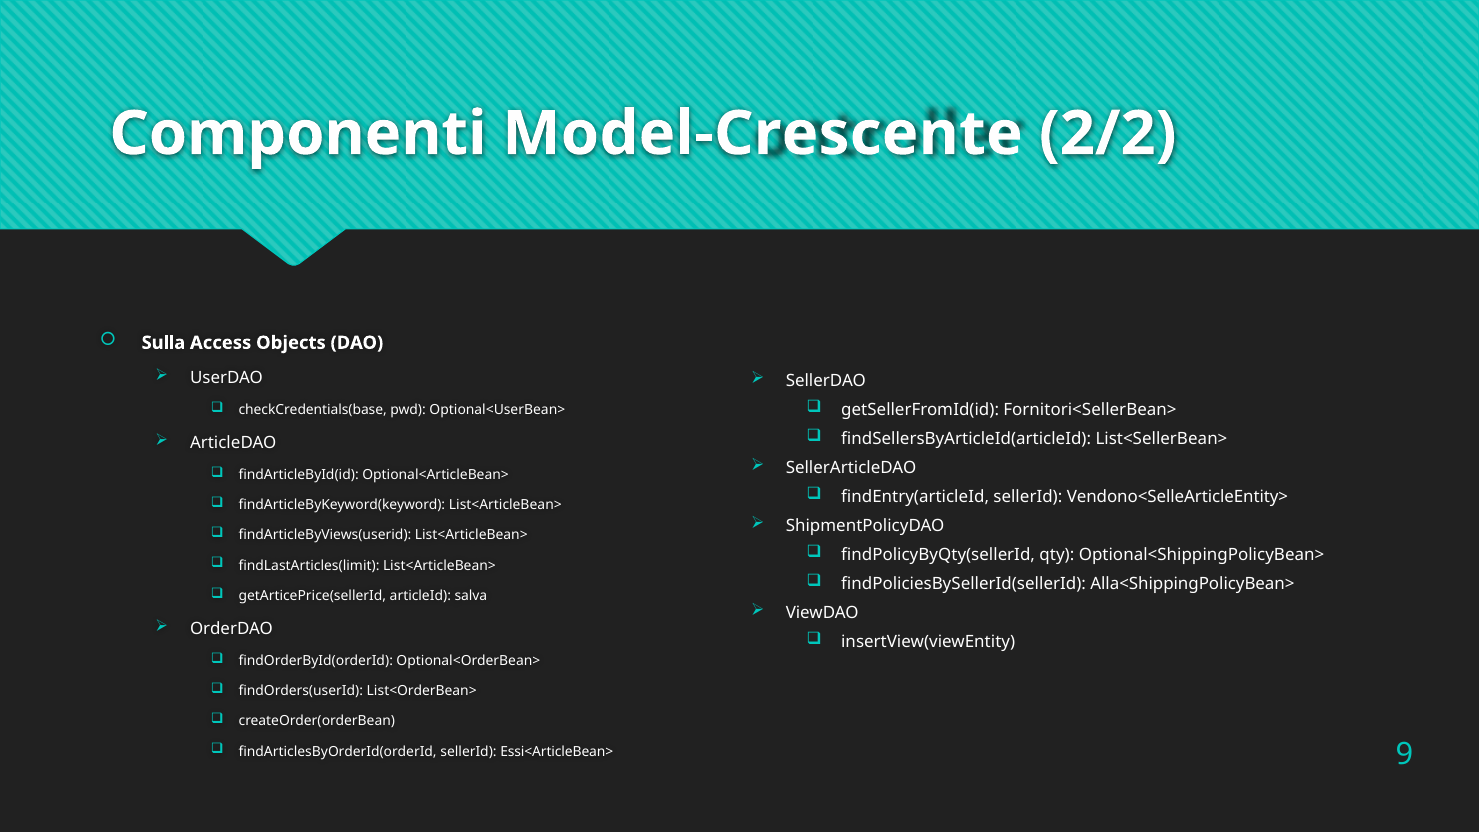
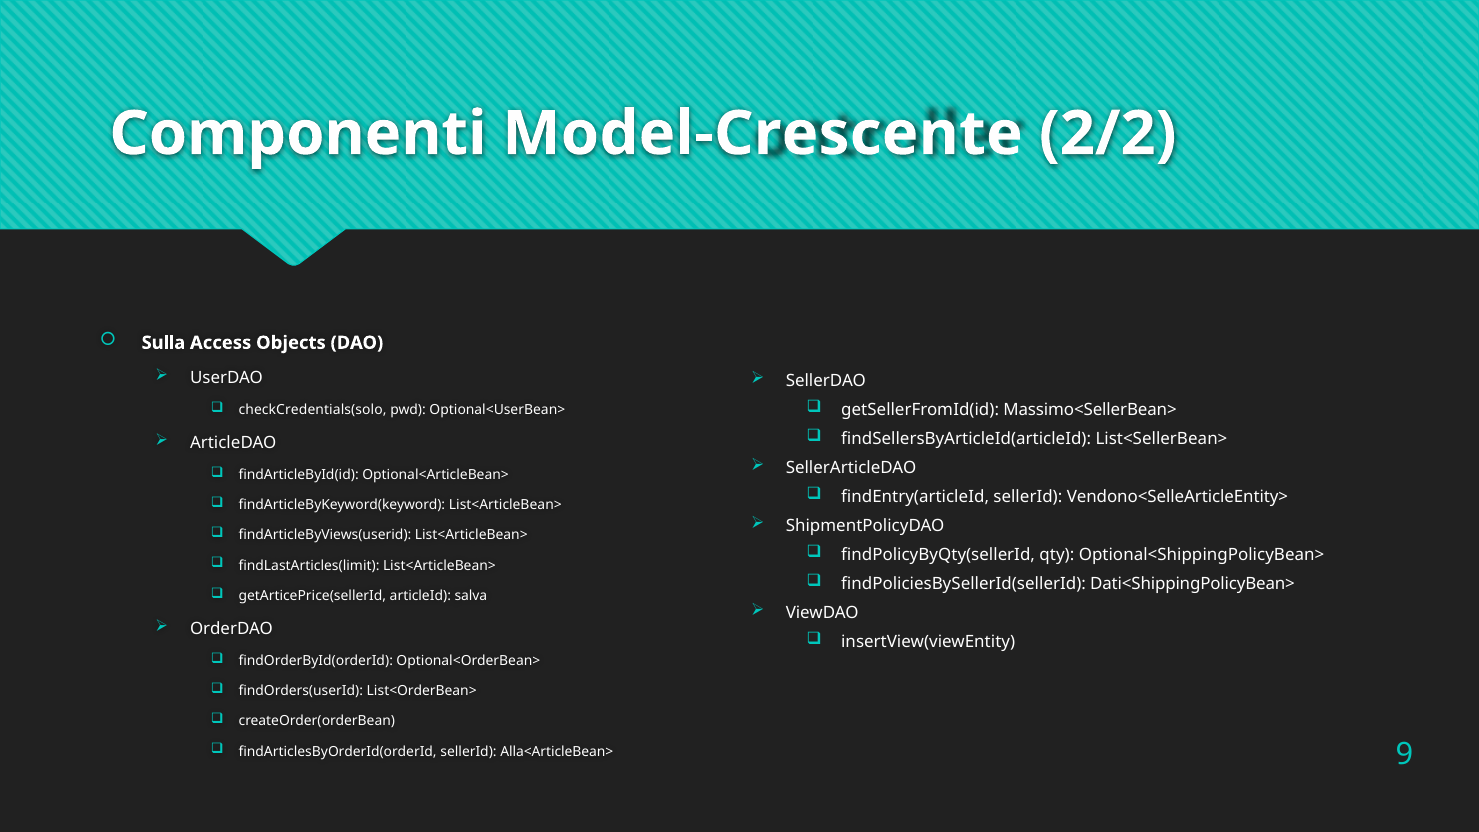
Fornitori<SellerBean>: Fornitori<SellerBean> -> Massimo<SellerBean>
checkCredentials(base: checkCredentials(base -> checkCredentials(solo
Alla<ShippingPolicyBean>: Alla<ShippingPolicyBean> -> Dati<ShippingPolicyBean>
Essi<ArticleBean>: Essi<ArticleBean> -> Alla<ArticleBean>
